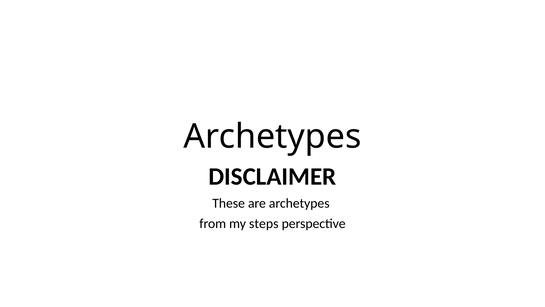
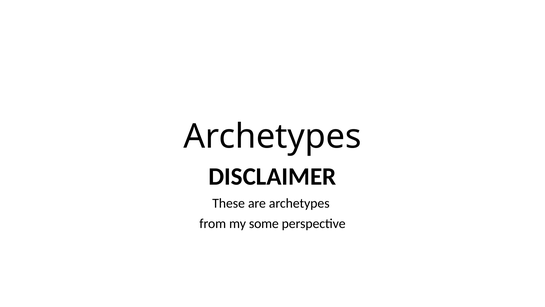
steps: steps -> some
